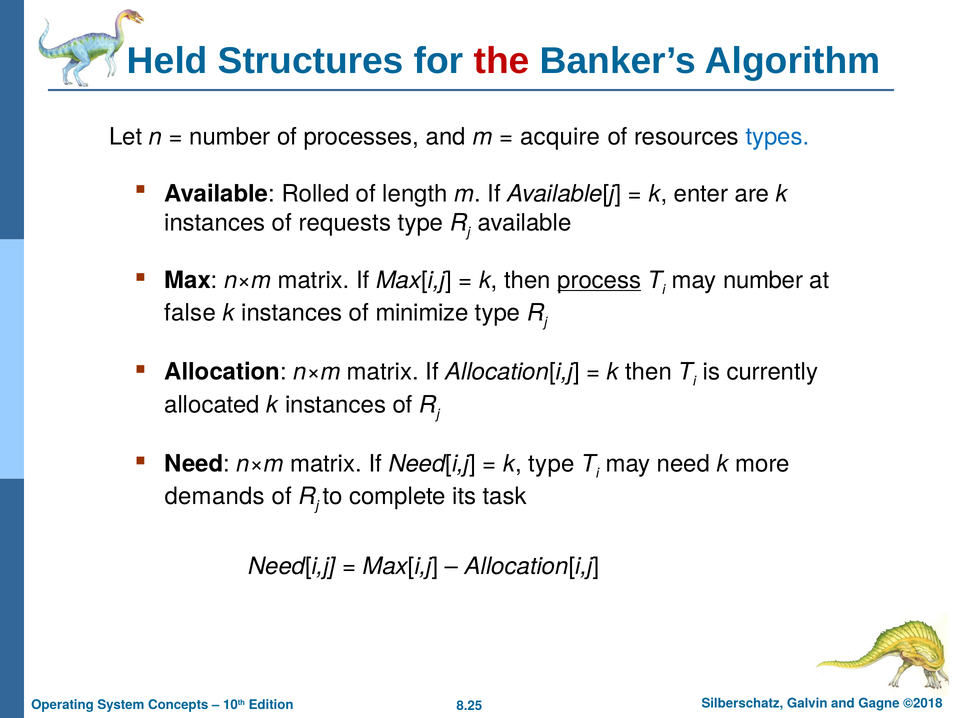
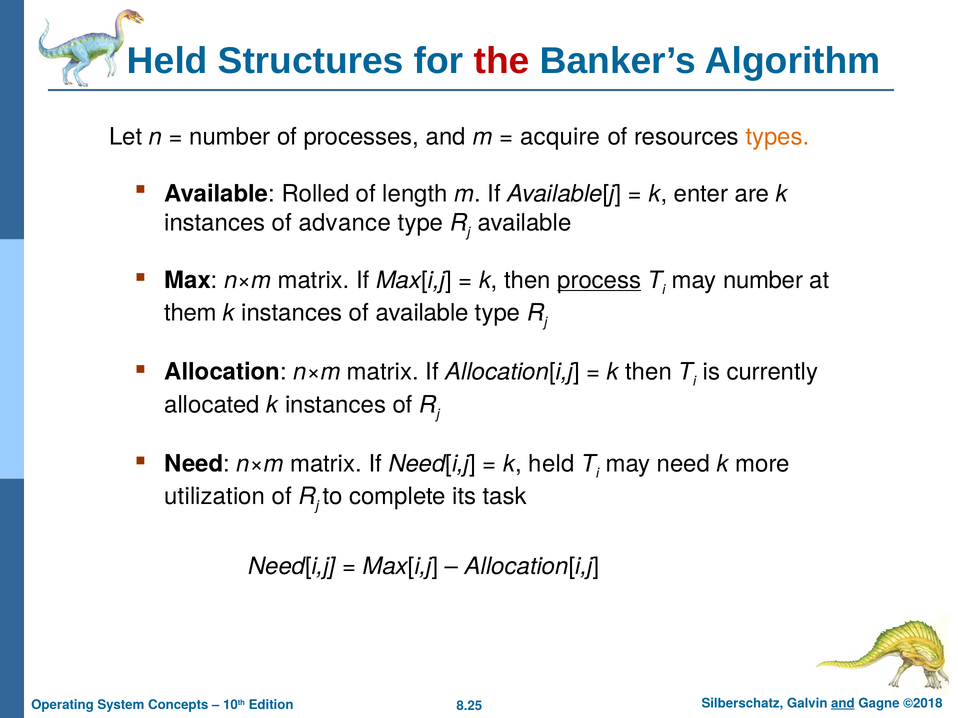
types colour: blue -> orange
requests: requests -> advance
false: false -> them
of minimize: minimize -> available
k type: type -> held
demands: demands -> utilization
and at (843, 704) underline: none -> present
